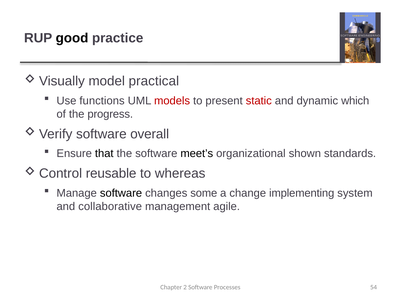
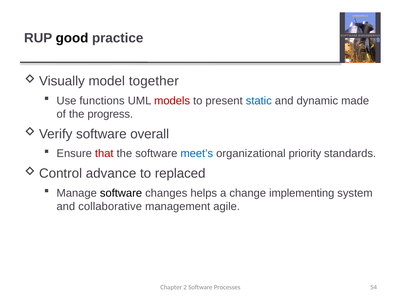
practical: practical -> together
static colour: red -> blue
which: which -> made
that colour: black -> red
meet’s colour: black -> blue
shown: shown -> priority
reusable: reusable -> advance
whereas: whereas -> replaced
some: some -> helps
